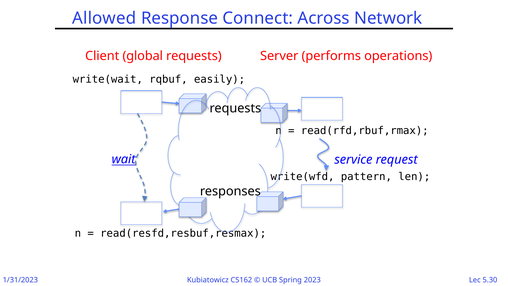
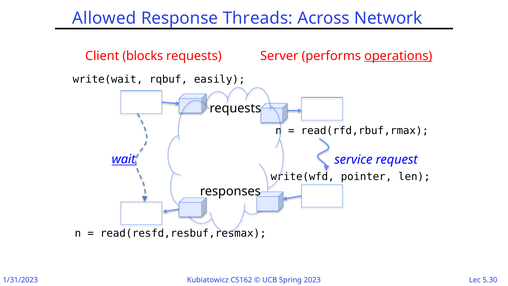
Connect: Connect -> Threads
global: global -> blocks
operations underline: none -> present
pattern: pattern -> pointer
